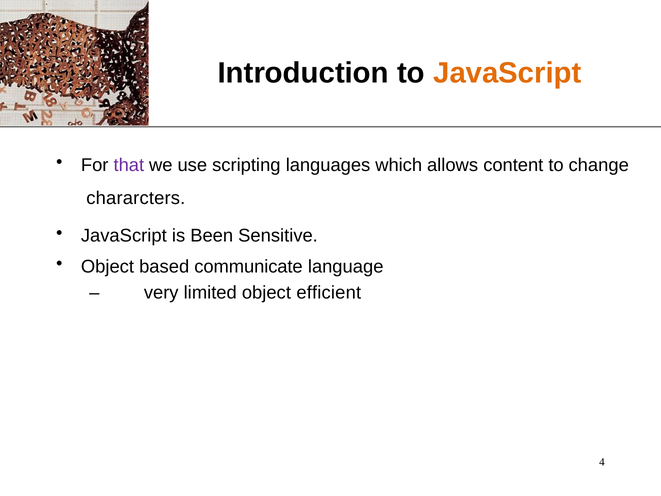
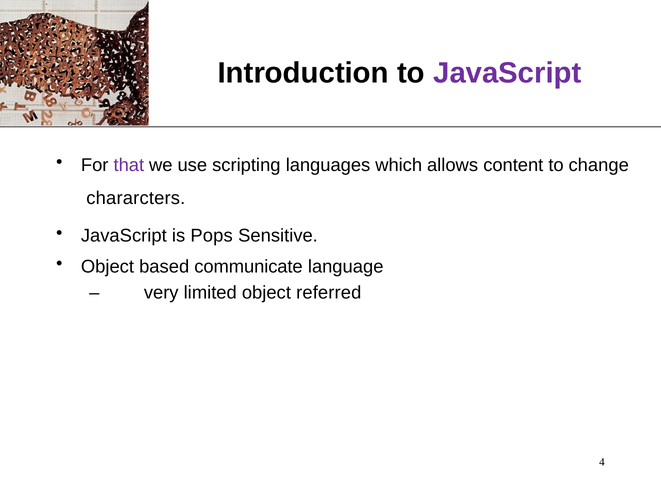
JavaScript at (507, 73) colour: orange -> purple
Been: Been -> Pops
efficient: efficient -> referred
